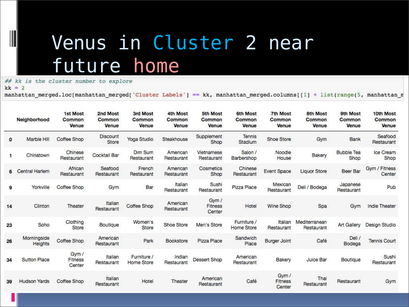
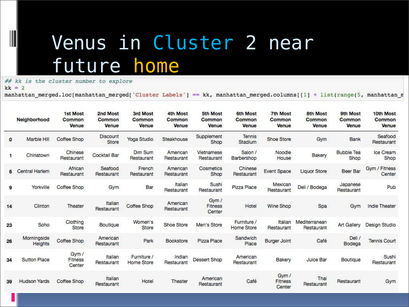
home colour: pink -> yellow
